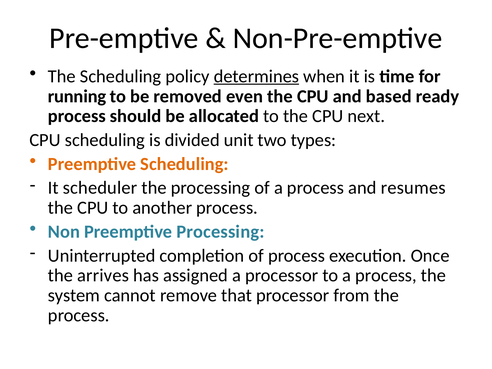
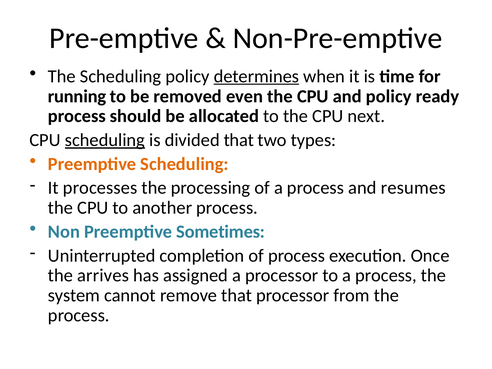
and based: based -> policy
scheduling at (105, 140) underline: none -> present
divided unit: unit -> that
scheduler: scheduler -> processes
Preemptive Processing: Processing -> Sometimes
